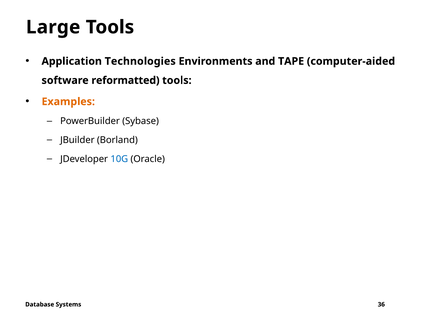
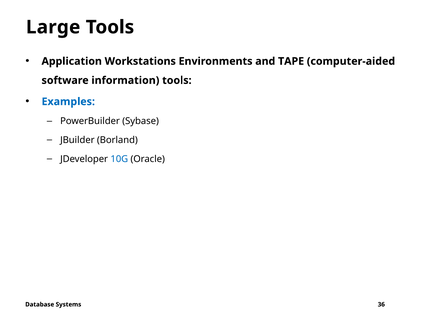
Technologies: Technologies -> Workstations
reformatted: reformatted -> information
Examples colour: orange -> blue
